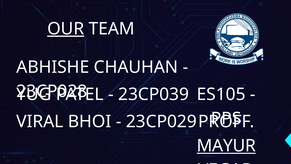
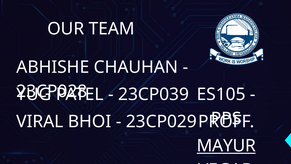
OUR underline: present -> none
